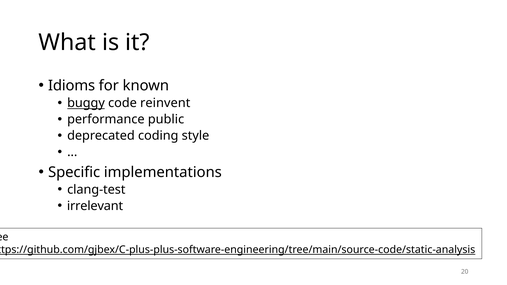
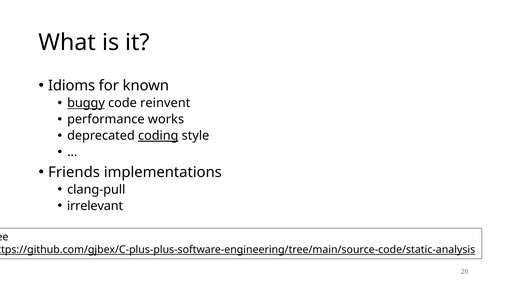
public: public -> works
coding underline: none -> present
Specific: Specific -> Friends
clang-test: clang-test -> clang-pull
